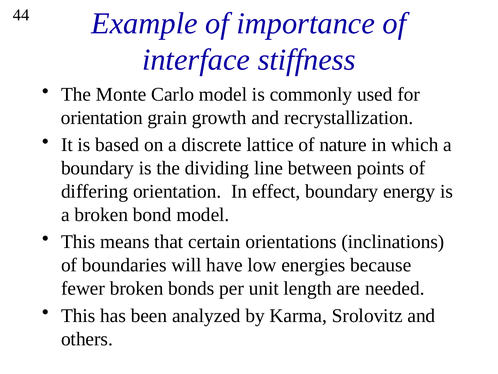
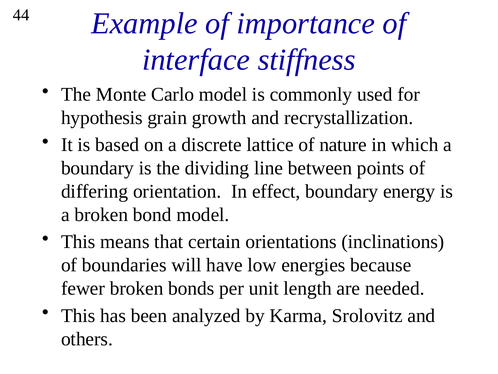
orientation at (102, 118): orientation -> hypothesis
